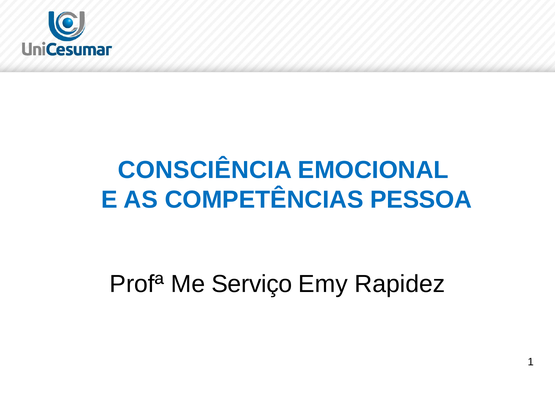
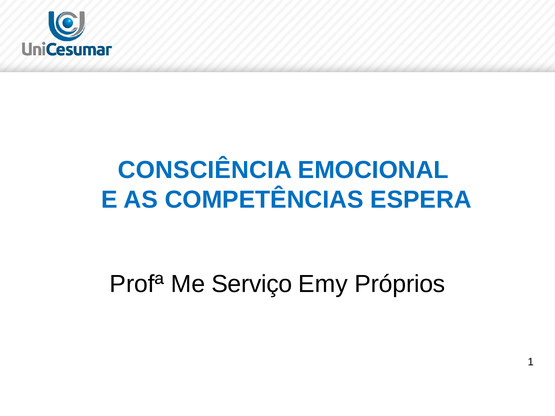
PESSOA: PESSOA -> ESPERA
Rapidez: Rapidez -> Próprios
